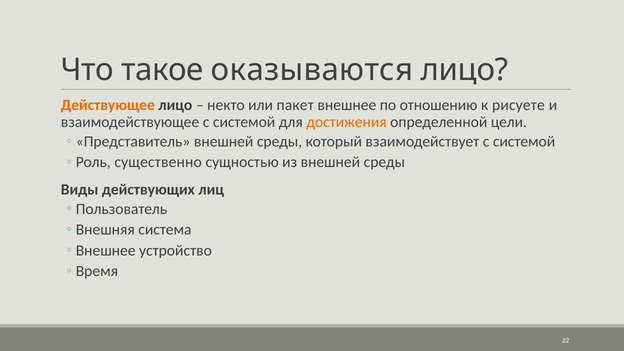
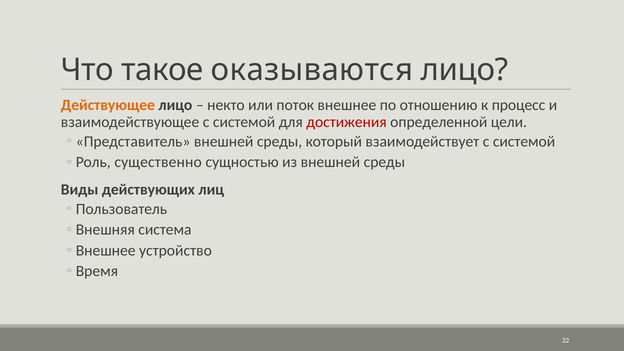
пакет: пакет -> поток
рисуете: рисуете -> процесс
достижения colour: orange -> red
